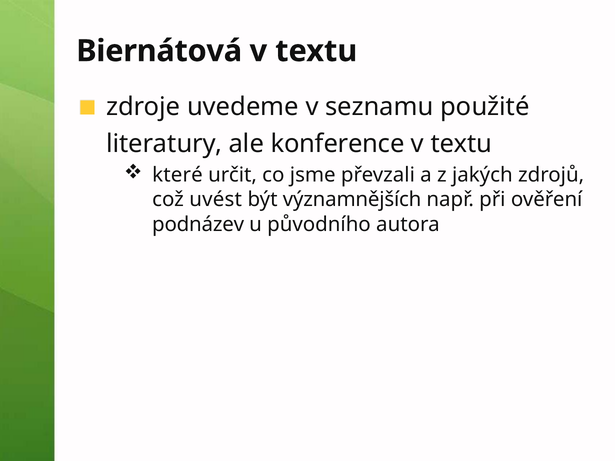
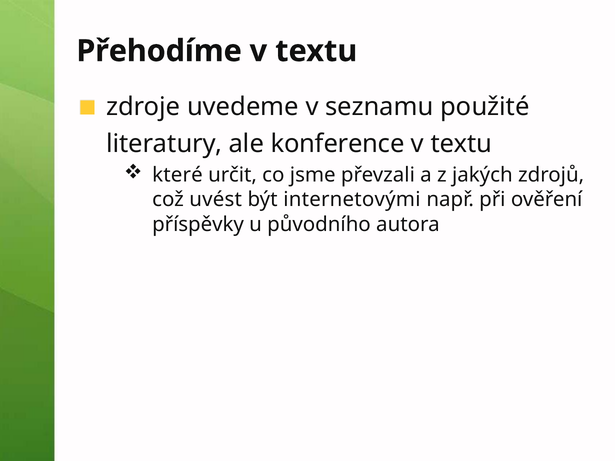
Biernátová: Biernátová -> Přehodíme
významnějších: významnějších -> internetovými
podnázev: podnázev -> příspěvky
